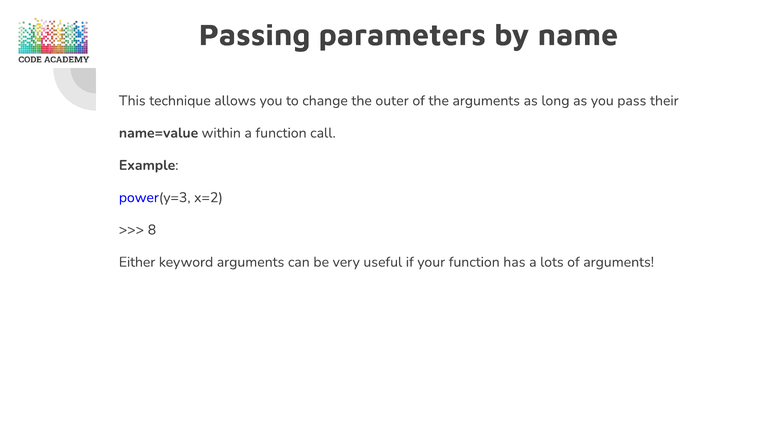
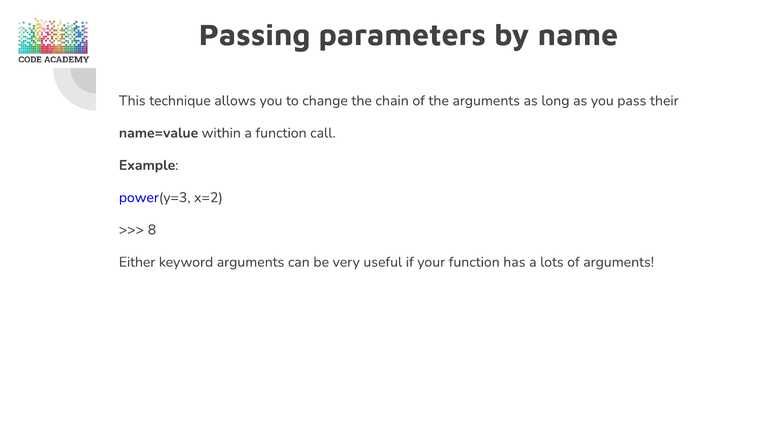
outer: outer -> chain
